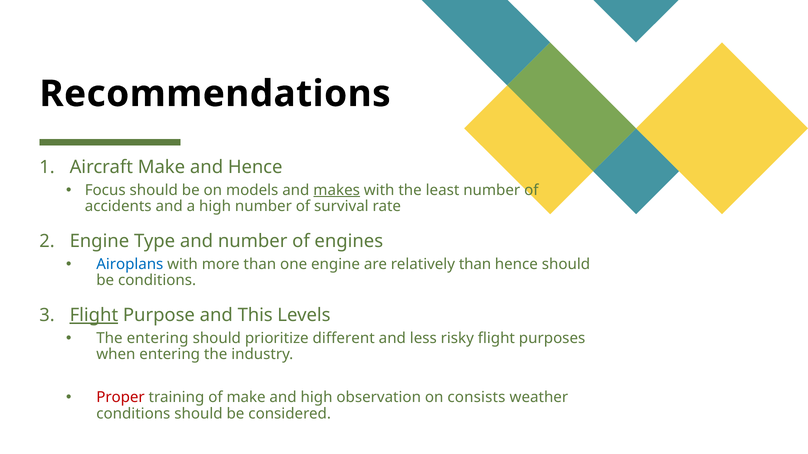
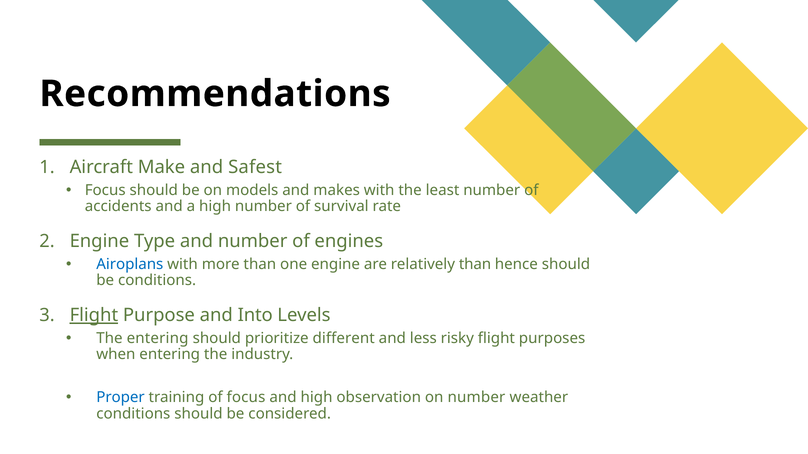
and Hence: Hence -> Safest
makes underline: present -> none
This: This -> Into
Proper colour: red -> blue
of make: make -> focus
on consists: consists -> number
